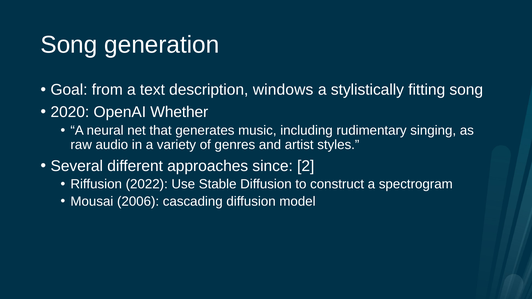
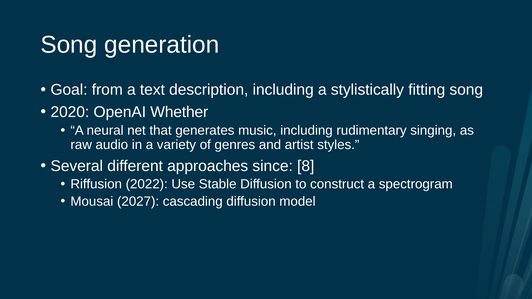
description windows: windows -> including
2: 2 -> 8
2006: 2006 -> 2027
